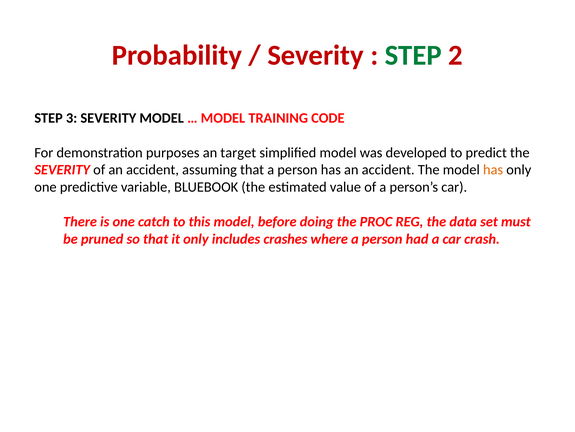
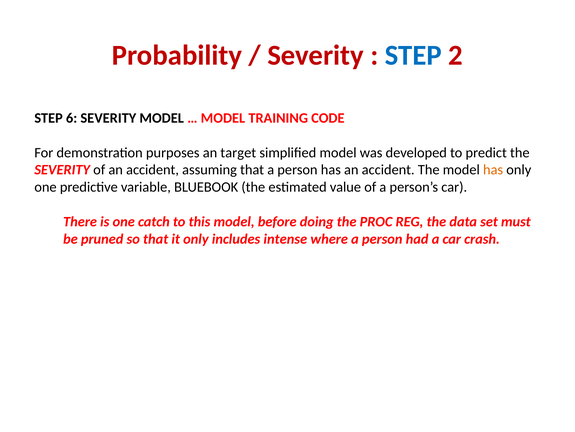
STEP at (413, 55) colour: green -> blue
3: 3 -> 6
crashes: crashes -> intense
